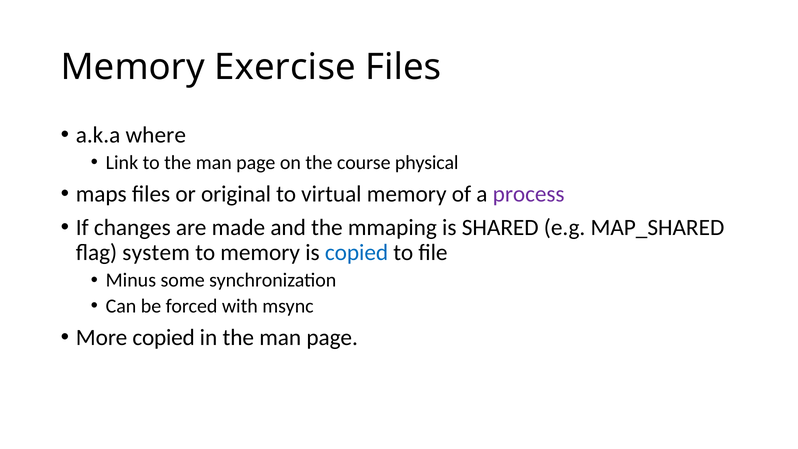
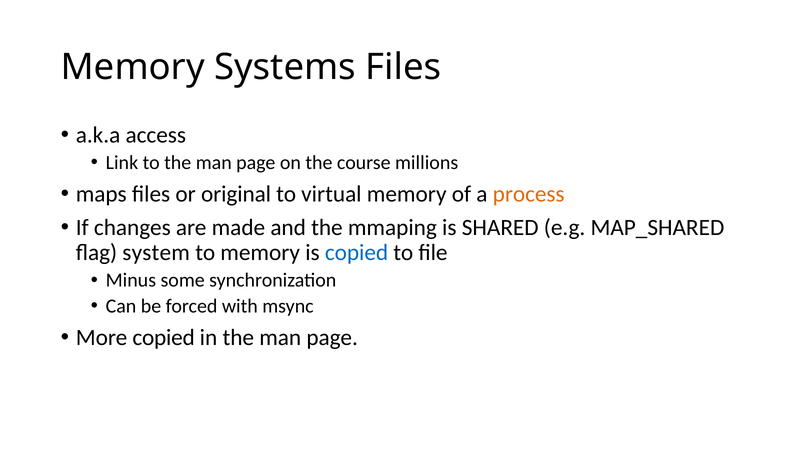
Exercise: Exercise -> Systems
where: where -> access
physical: physical -> millions
process colour: purple -> orange
